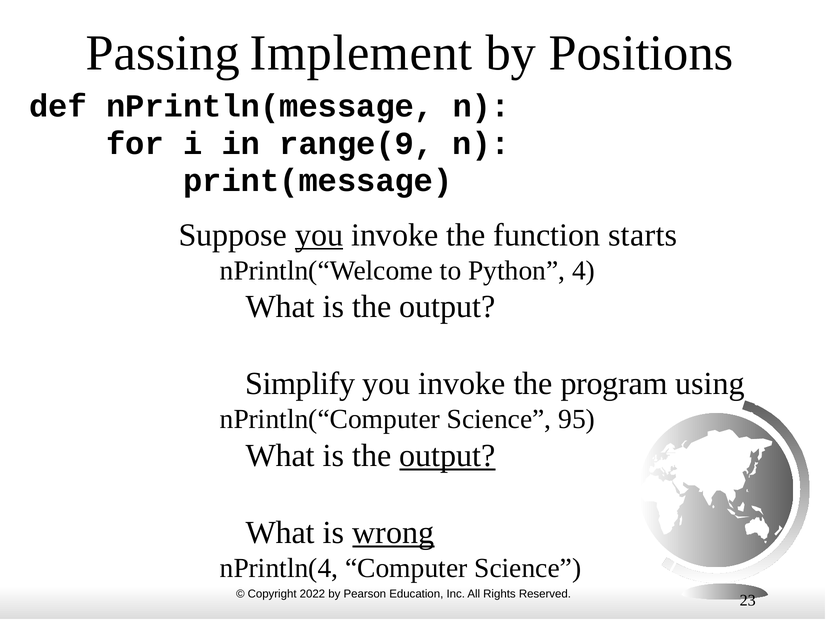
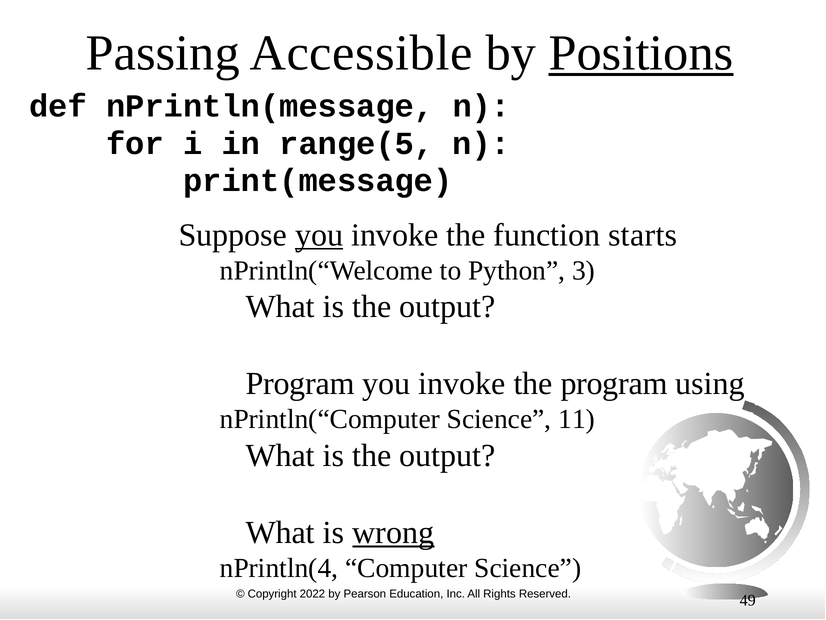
Implement: Implement -> Accessible
Positions underline: none -> present
range(9: range(9 -> range(5
4: 4 -> 3
Simplify at (300, 384): Simplify -> Program
95: 95 -> 11
output at (447, 455) underline: present -> none
23: 23 -> 49
